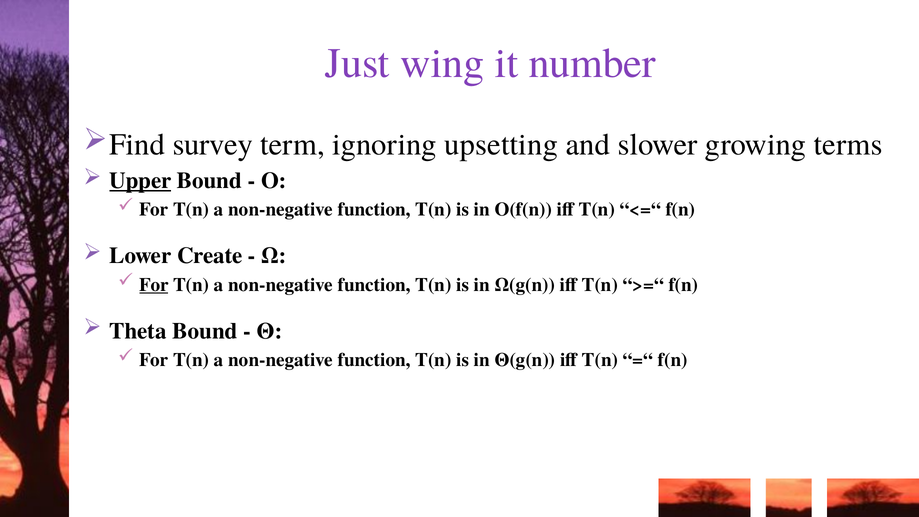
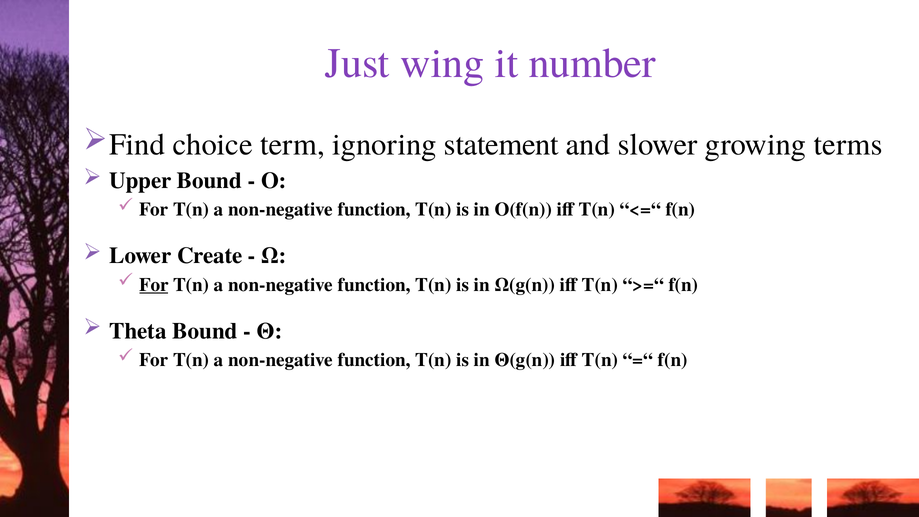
survey: survey -> choice
upsetting: upsetting -> statement
Upper underline: present -> none
